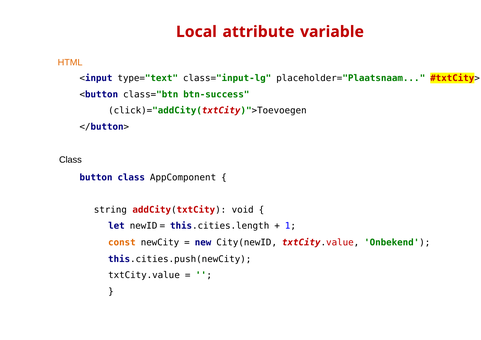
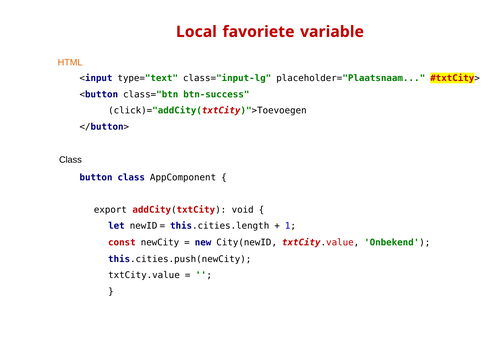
attribute: attribute -> favoriete
string: string -> export
const colour: orange -> red
